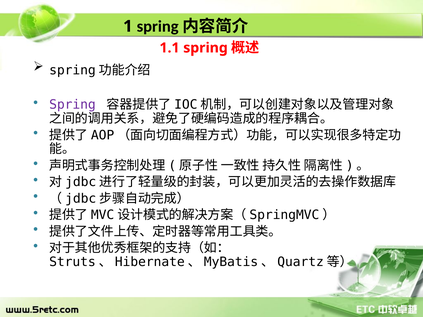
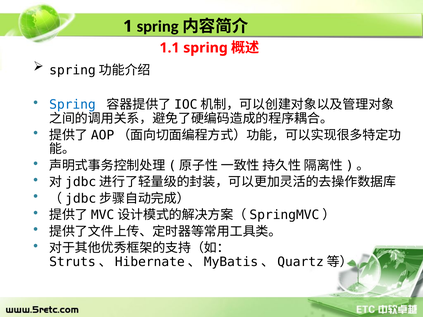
Spring at (72, 105) colour: purple -> blue
